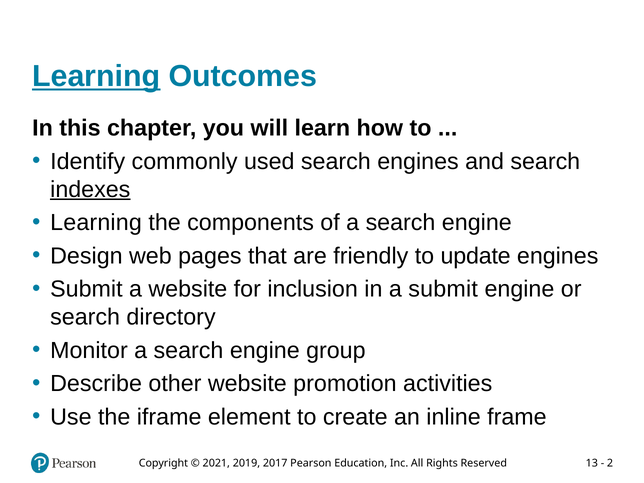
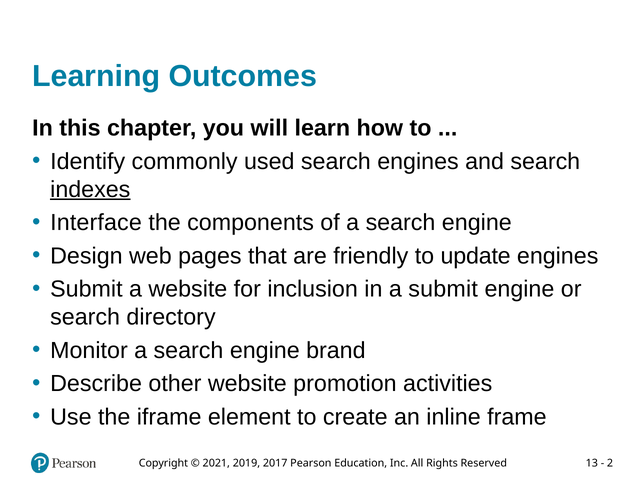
Learning at (96, 76) underline: present -> none
Learning at (96, 223): Learning -> Interface
group: group -> brand
